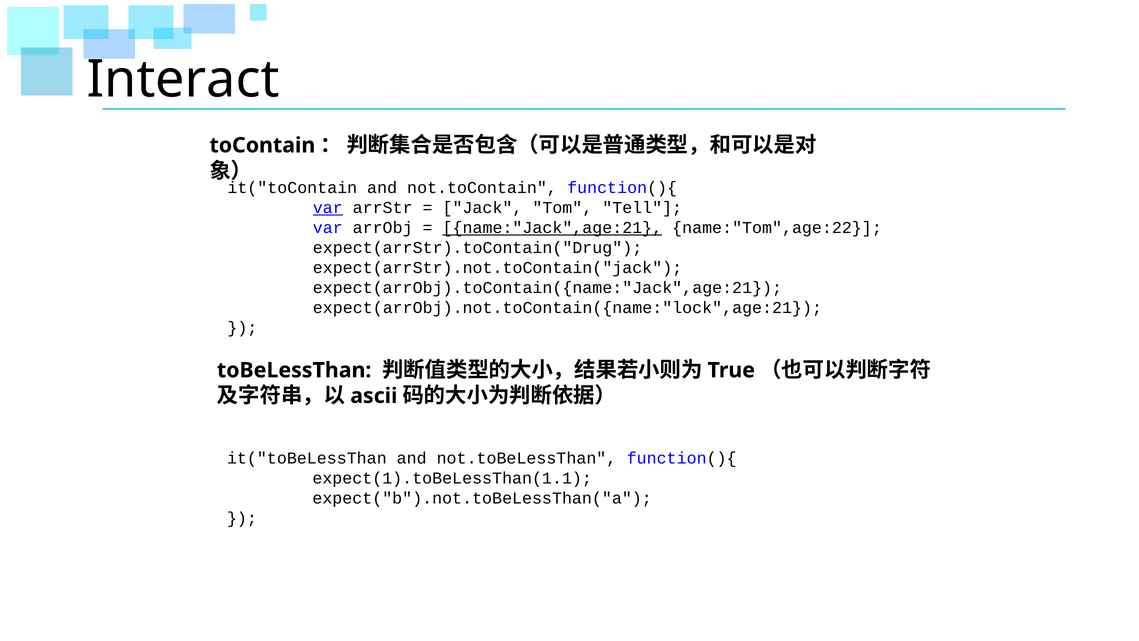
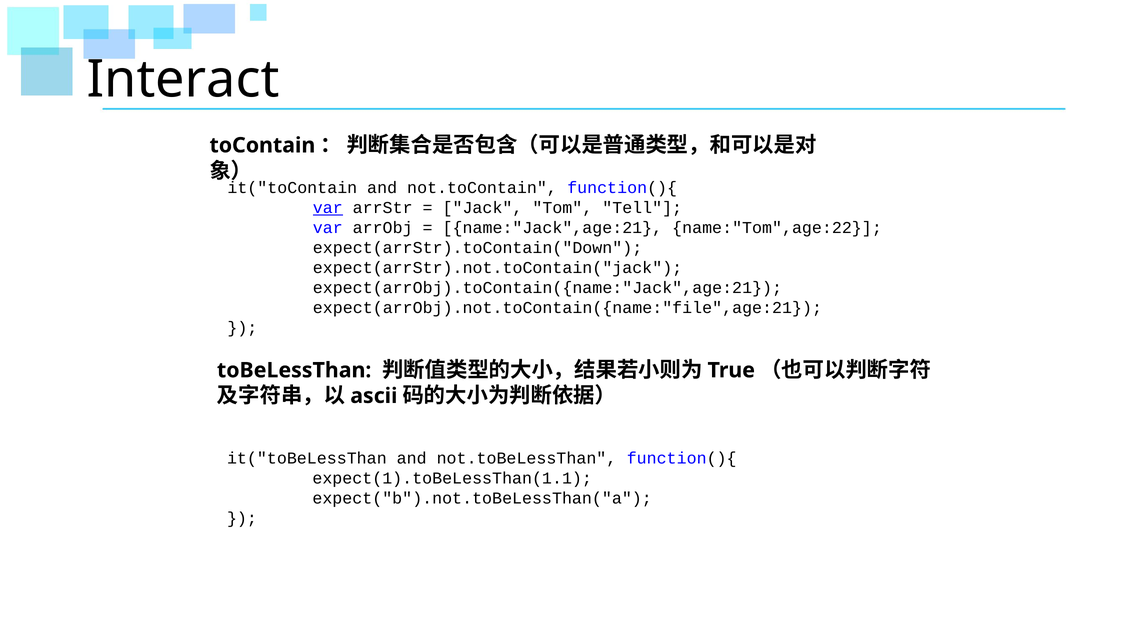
name:"Jack",age:21 underline: present -> none
expect(arrStr).toContain("Drug: expect(arrStr).toContain("Drug -> expect(arrStr).toContain("Down
expect(arrObj).not.toContain({name:"lock",age:21: expect(arrObj).not.toContain({name:"lock",age:21 -> expect(arrObj).not.toContain({name:"file",age:21
